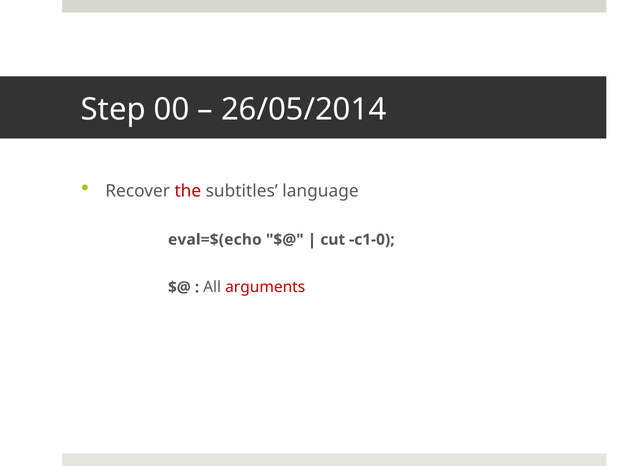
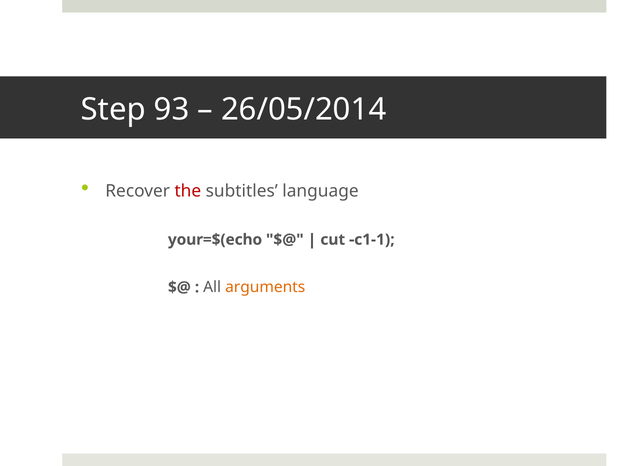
00: 00 -> 93
eval=$(echo: eval=$(echo -> your=$(echo
c1-0: c1-0 -> c1-1
arguments colour: red -> orange
